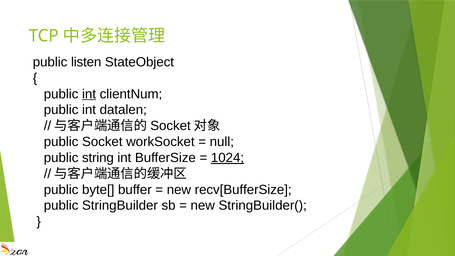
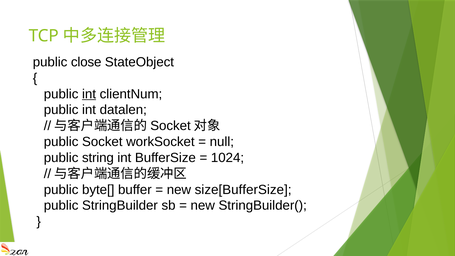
listen: listen -> close
1024 underline: present -> none
recv[BufferSize: recv[BufferSize -> size[BufferSize
